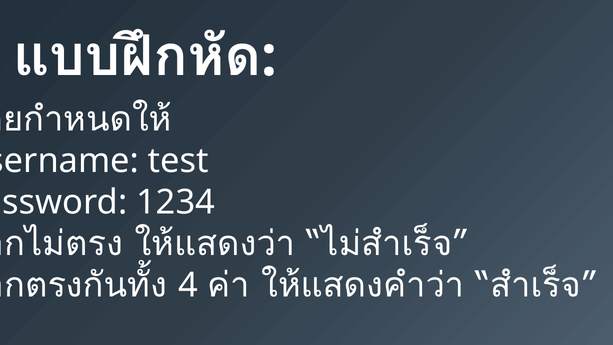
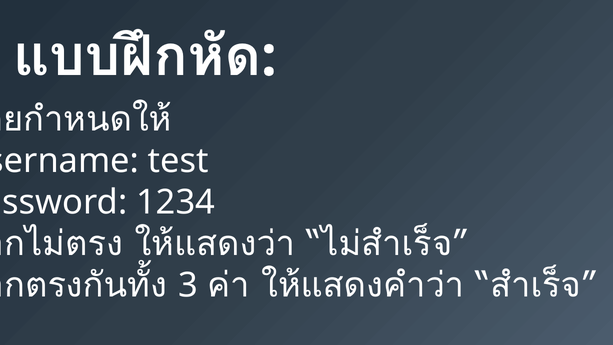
4: 4 -> 3
